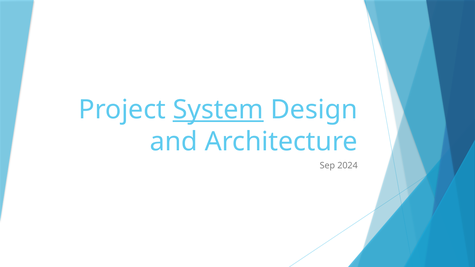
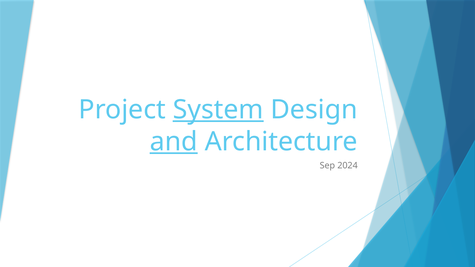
and underline: none -> present
